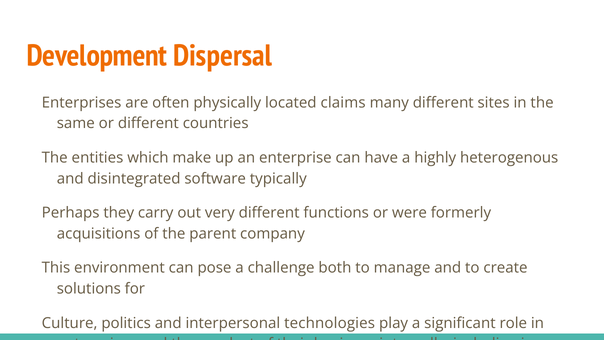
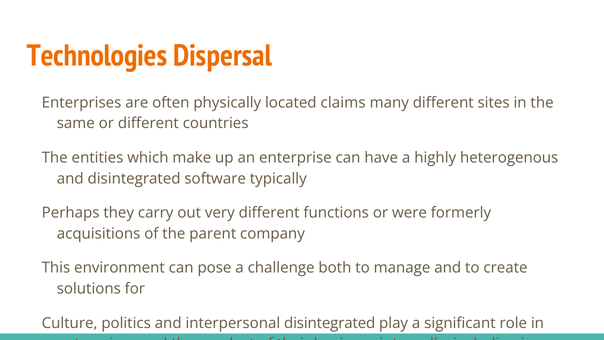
Development at (97, 56): Development -> Technologies
interpersonal technologies: technologies -> disintegrated
